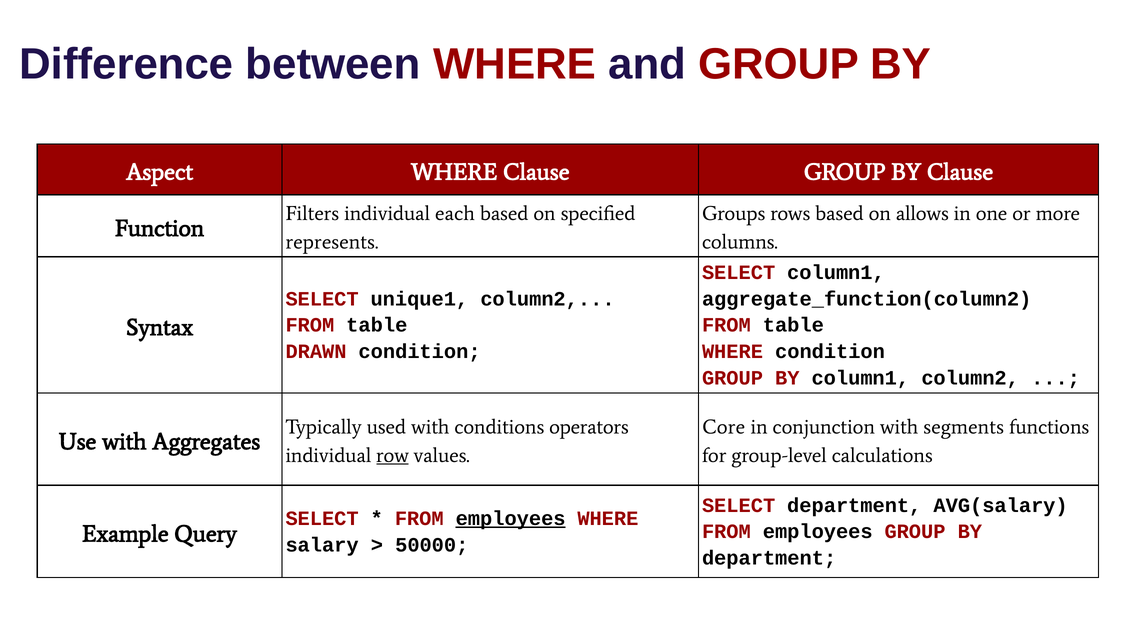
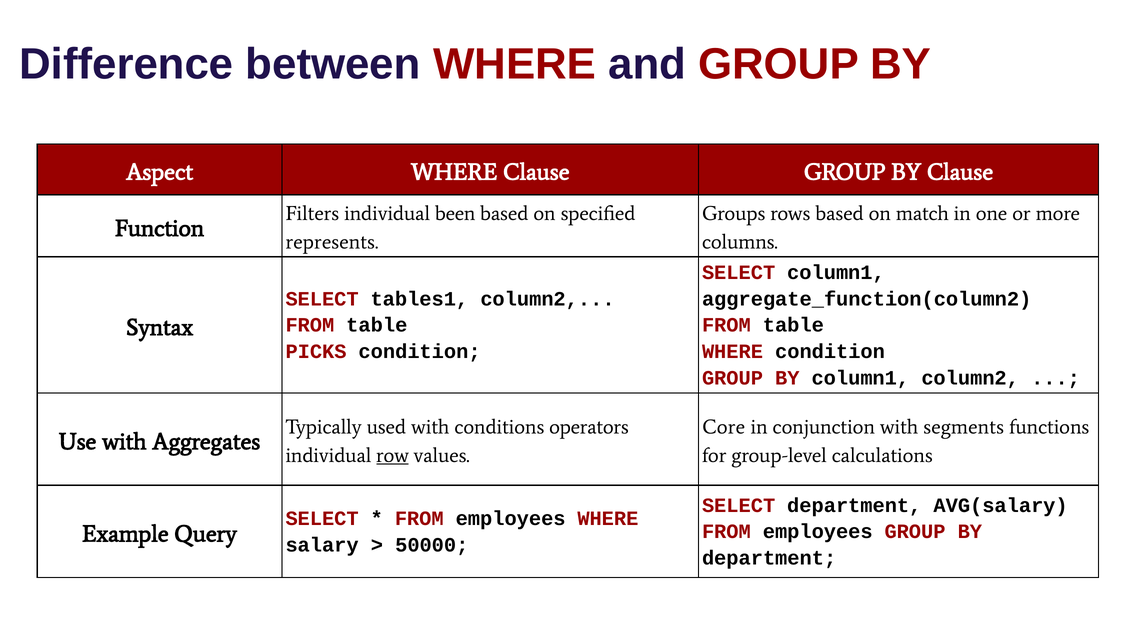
each: each -> been
allows: allows -> match
unique1: unique1 -> tables1
DRAWN: DRAWN -> PICKS
employees at (511, 519) underline: present -> none
